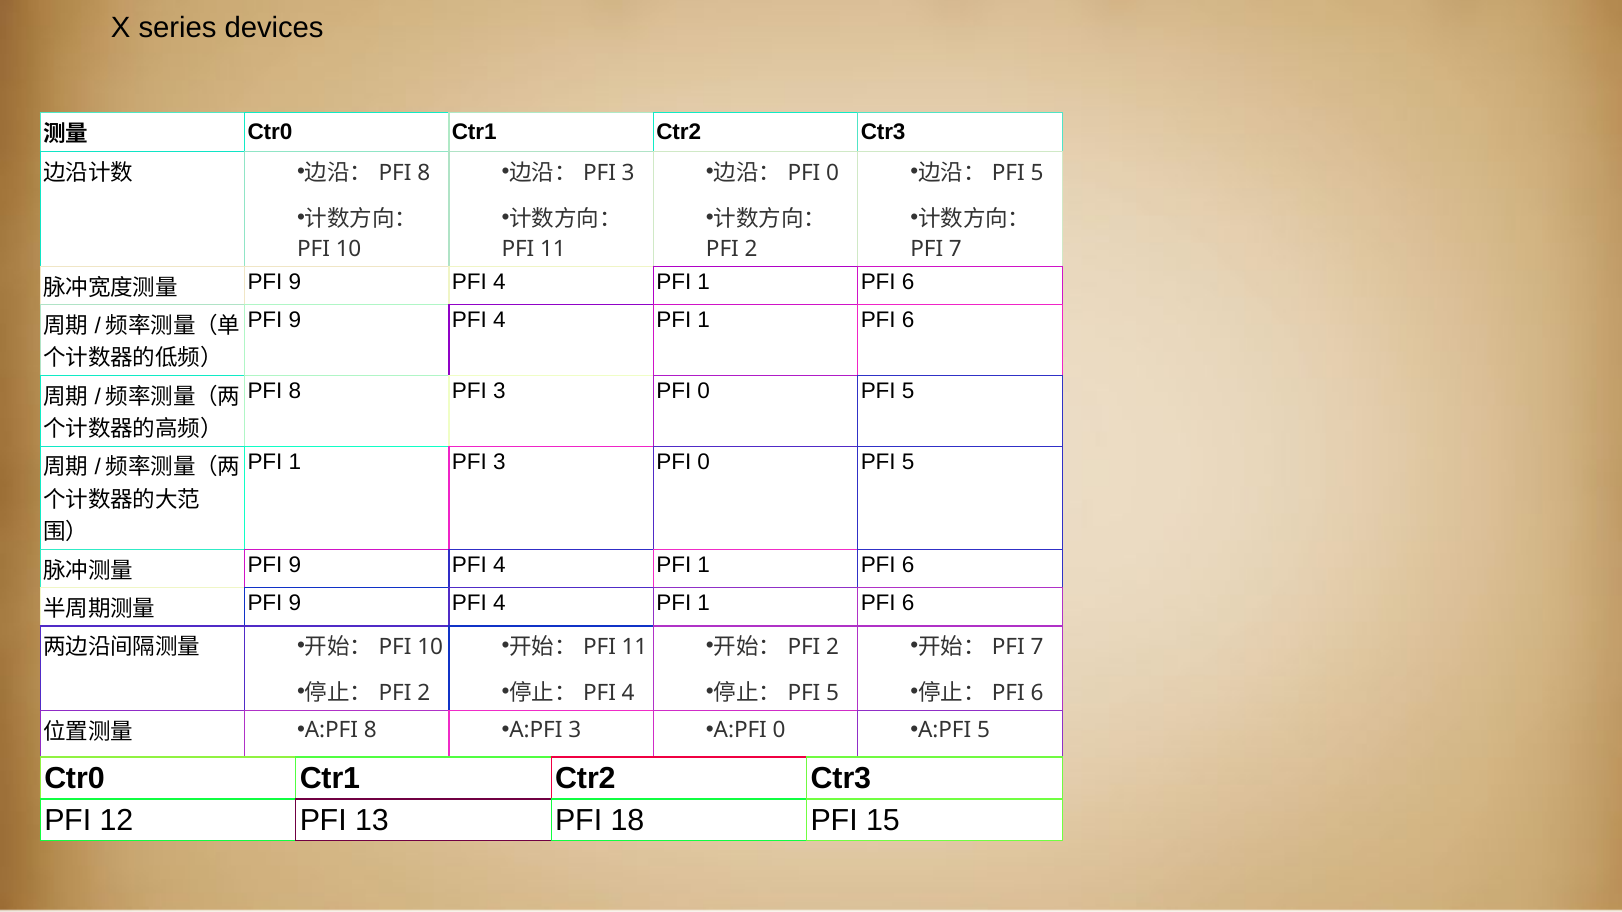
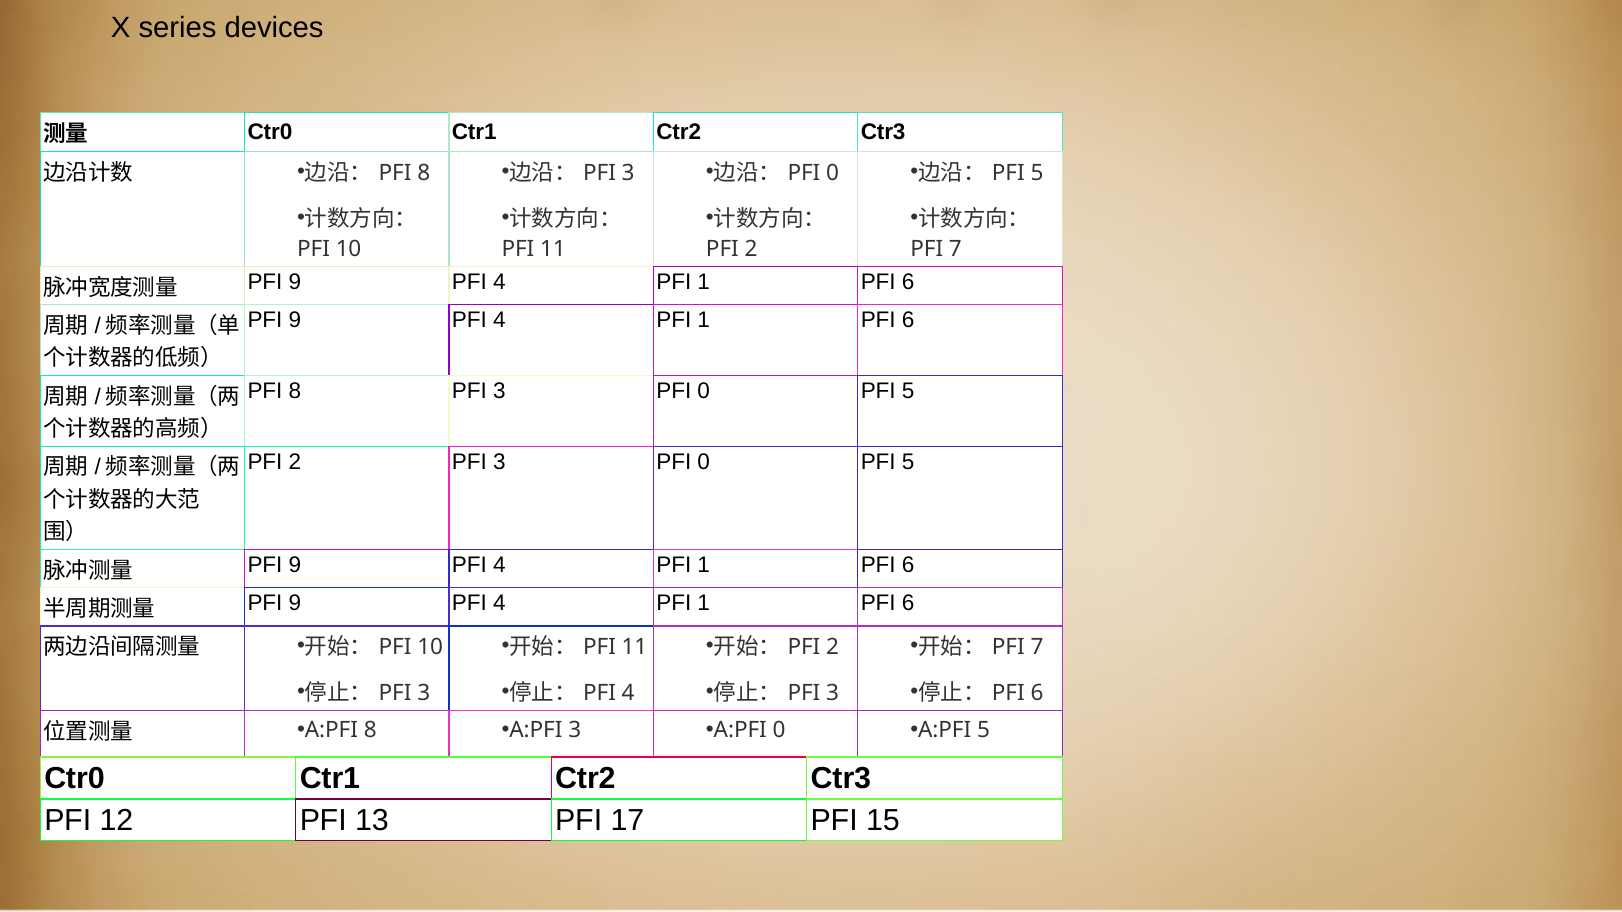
1 at (295, 462): 1 -> 2
2 at (424, 694): 2 -> 3
5 at (833, 694): 5 -> 3
18: 18 -> 17
